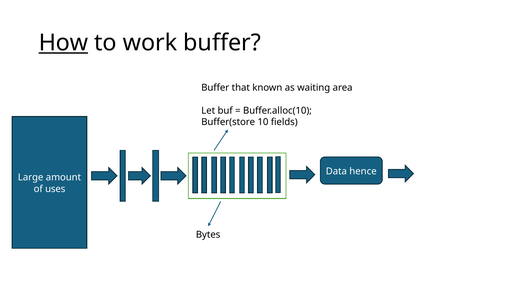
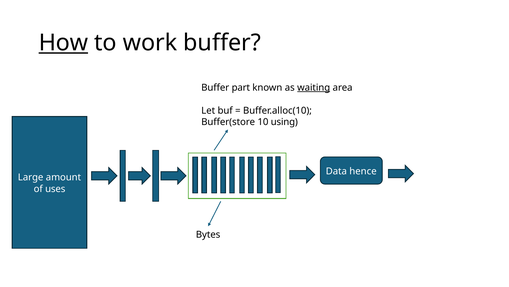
that: that -> part
waiting underline: none -> present
fields: fields -> using
